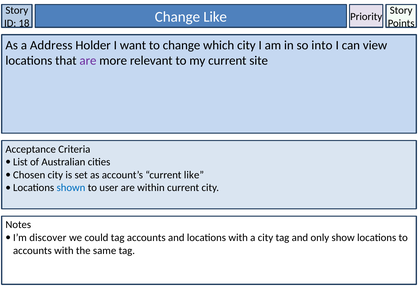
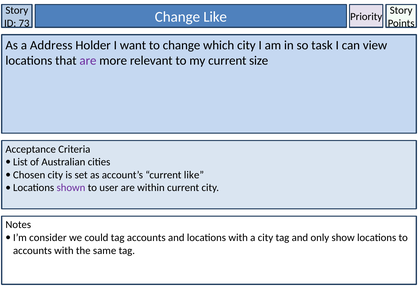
18: 18 -> 73
into: into -> task
site: site -> size
shown colour: blue -> purple
discover: discover -> consider
